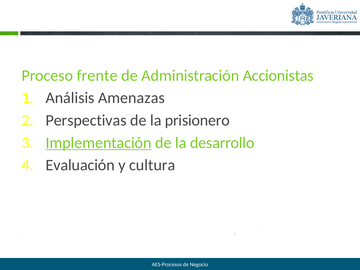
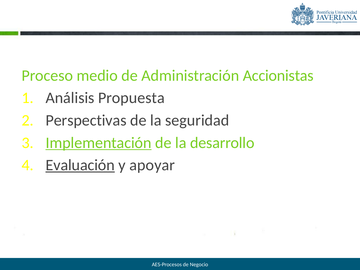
frente: frente -> medio
Amenazas: Amenazas -> Propuesta
prisionero: prisionero -> seguridad
Evaluación underline: none -> present
cultura: cultura -> apoyar
